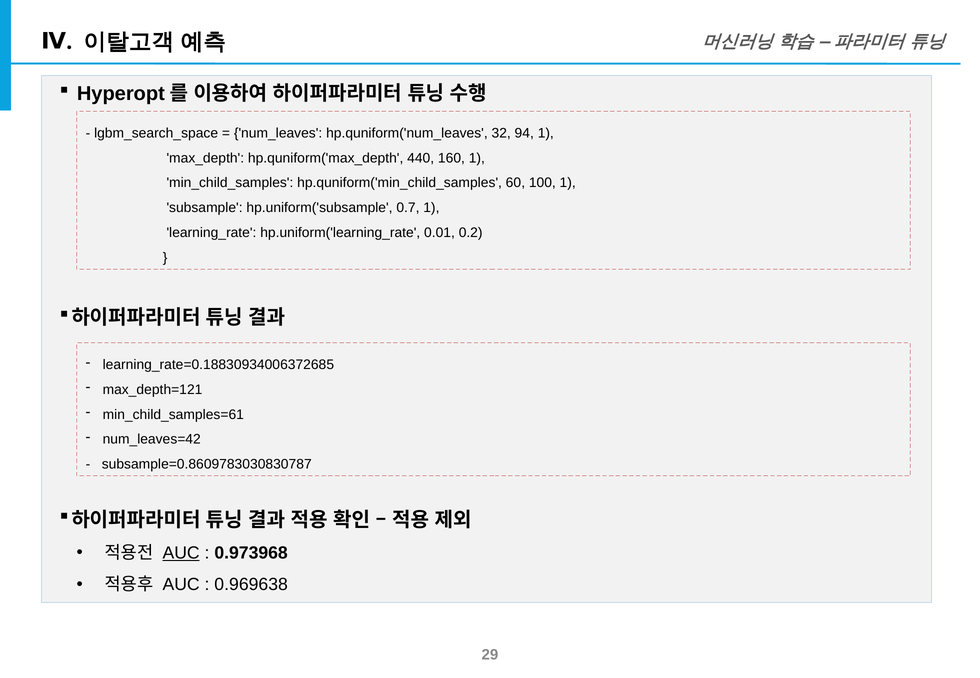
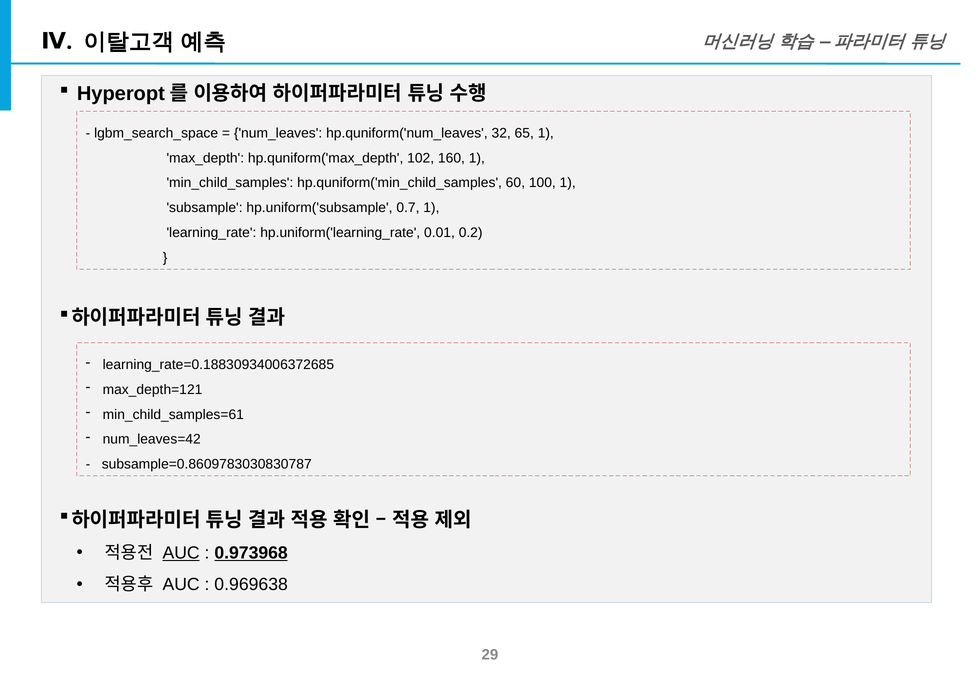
94: 94 -> 65
440: 440 -> 102
0.973968 underline: none -> present
